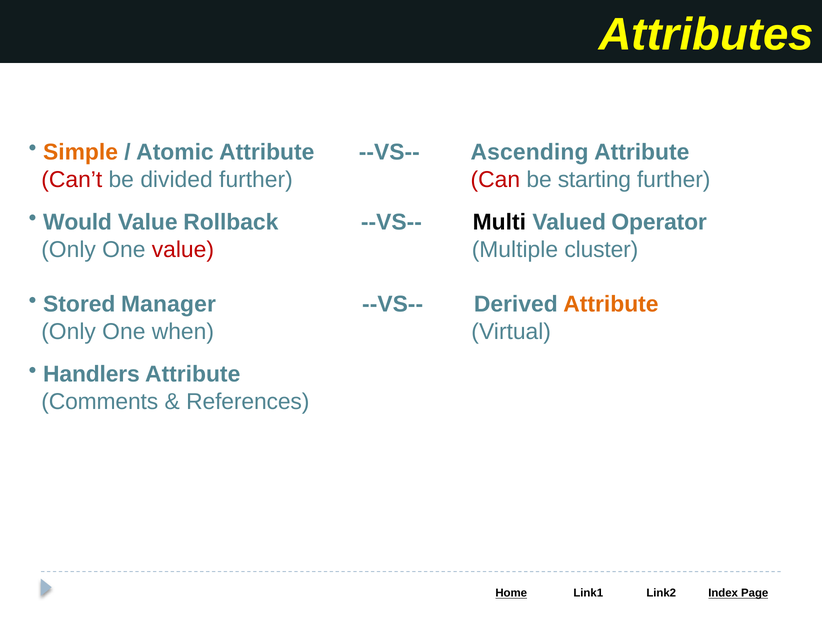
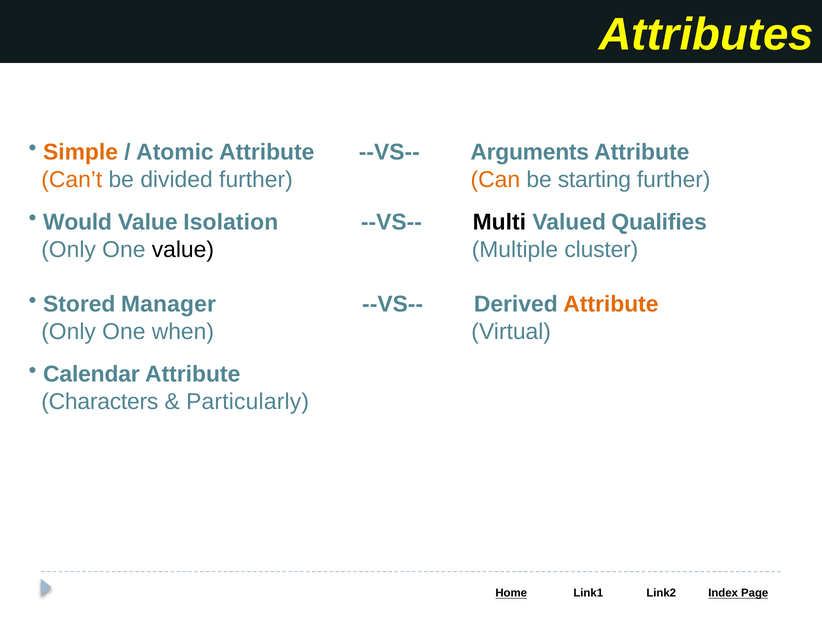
Ascending: Ascending -> Arguments
Can’t colour: red -> orange
Can colour: red -> orange
Rollback: Rollback -> Isolation
Operator: Operator -> Qualifies
value at (183, 249) colour: red -> black
Handlers: Handlers -> Calendar
Comments: Comments -> Characters
References: References -> Particularly
